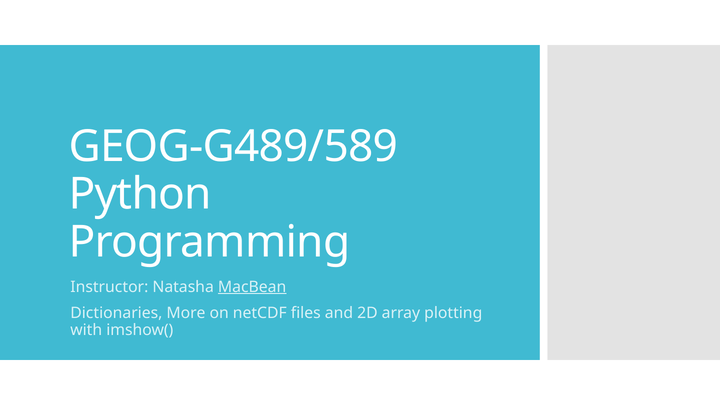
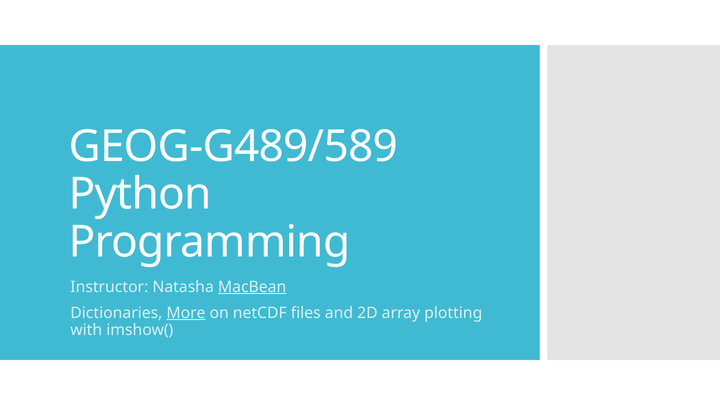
More underline: none -> present
